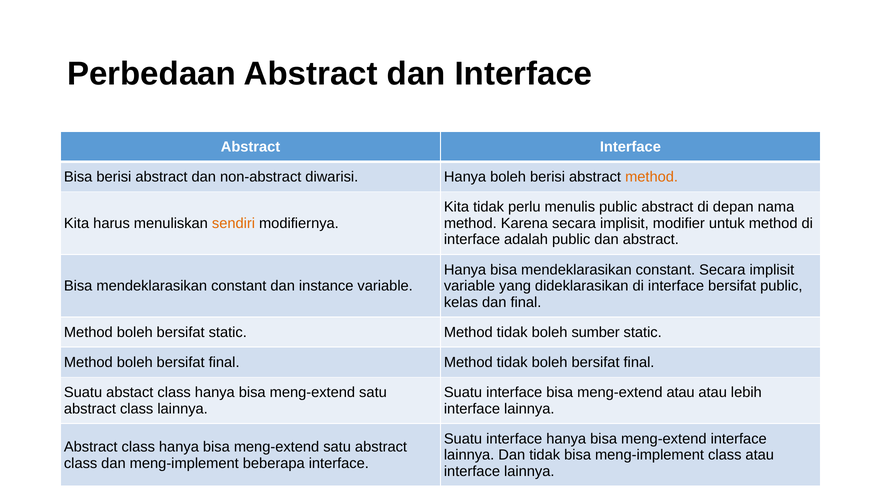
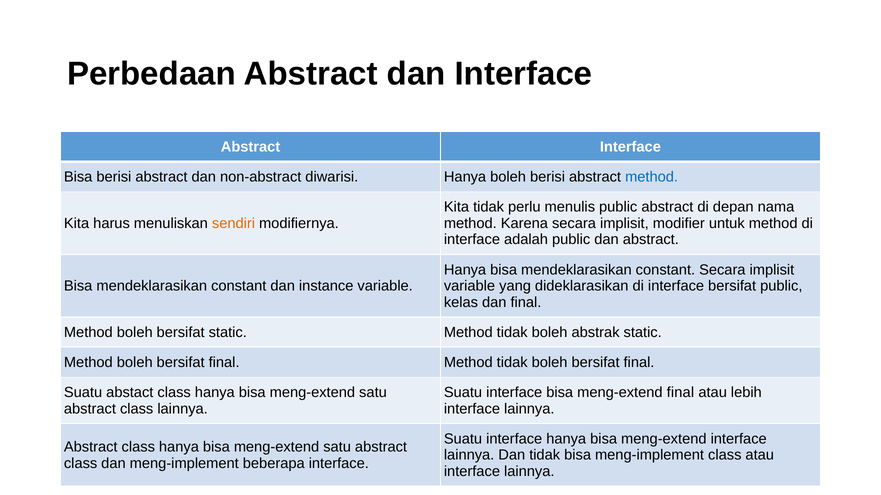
method at (652, 177) colour: orange -> blue
sumber: sumber -> abstrak
meng-extend atau: atau -> final
